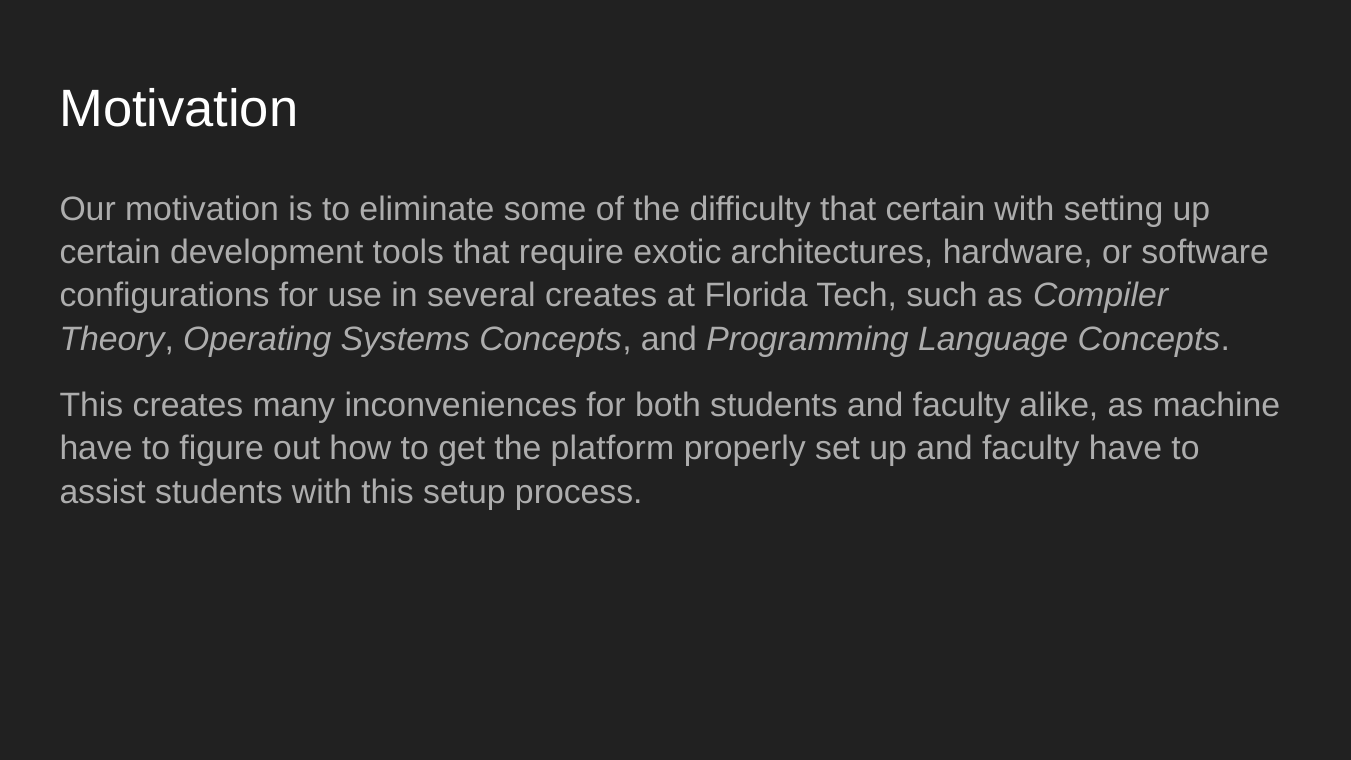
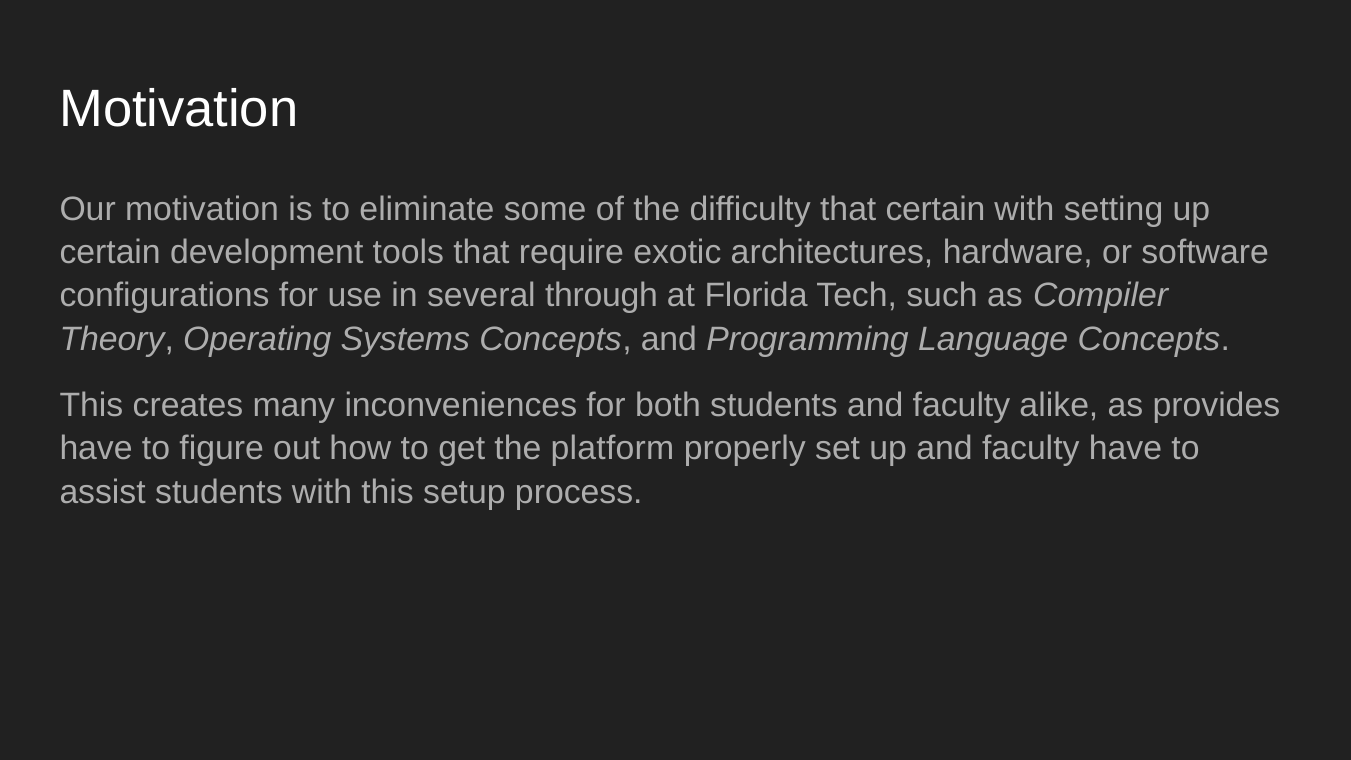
several creates: creates -> through
machine: machine -> provides
